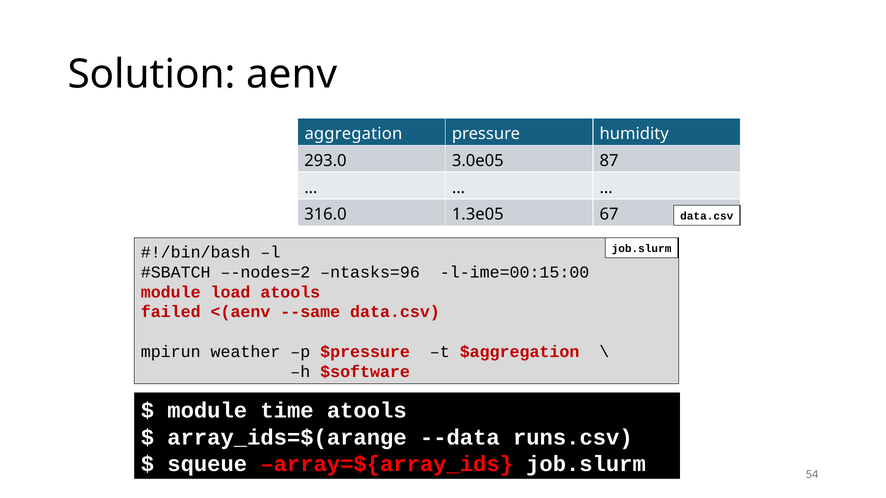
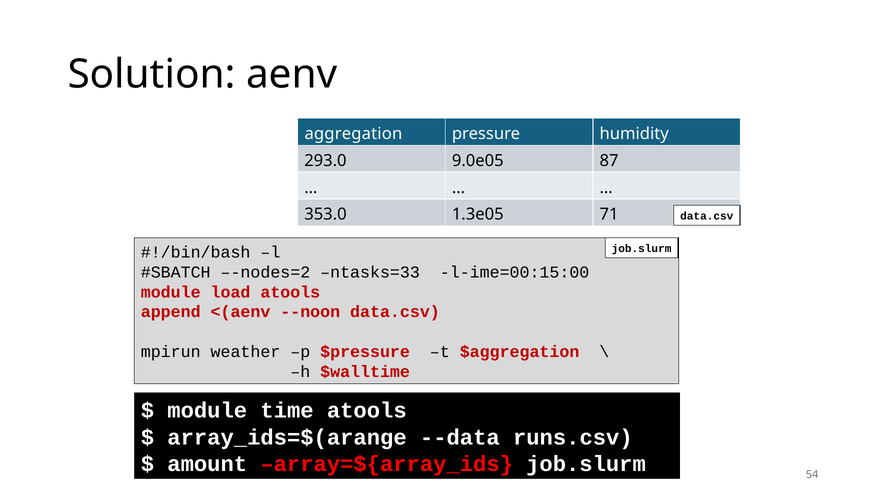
3.0e05: 3.0e05 -> 9.0e05
316.0: 316.0 -> 353.0
67: 67 -> 71
ntasks=96: ntasks=96 -> ntasks=33
failed: failed -> append
--same: --same -> --noon
$software: $software -> $walltime
squeue: squeue -> amount
